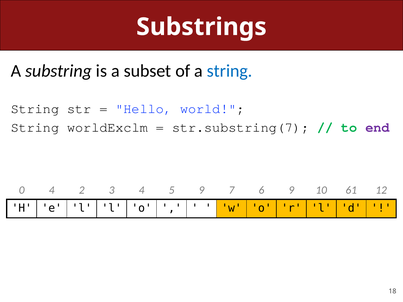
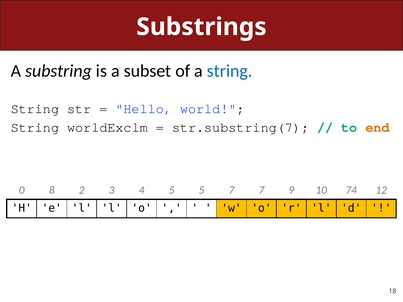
end colour: purple -> orange
0 4: 4 -> 8
5 9: 9 -> 5
7 6: 6 -> 7
61: 61 -> 74
